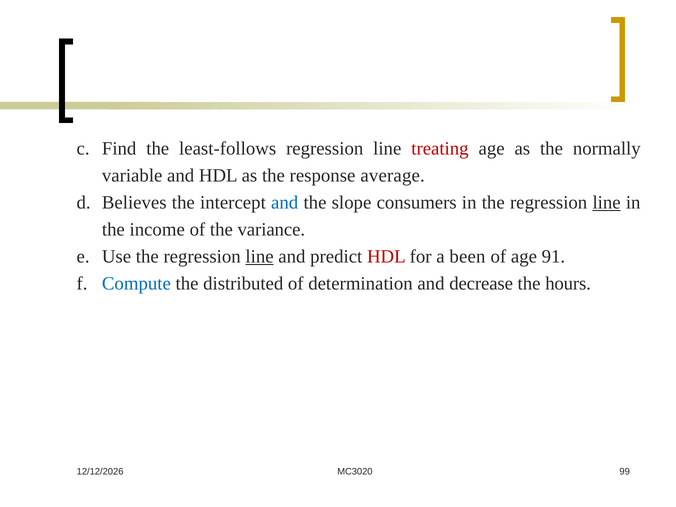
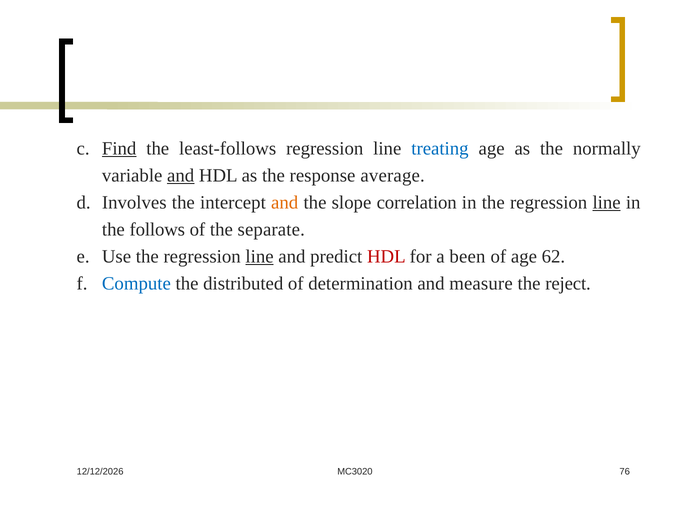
Find underline: none -> present
treating colour: red -> blue
and at (181, 175) underline: none -> present
Believes: Believes -> Involves
and at (285, 202) colour: blue -> orange
consumers: consumers -> correlation
income: income -> follows
variance: variance -> separate
91: 91 -> 62
decrease: decrease -> measure
hours: hours -> reject
99: 99 -> 76
